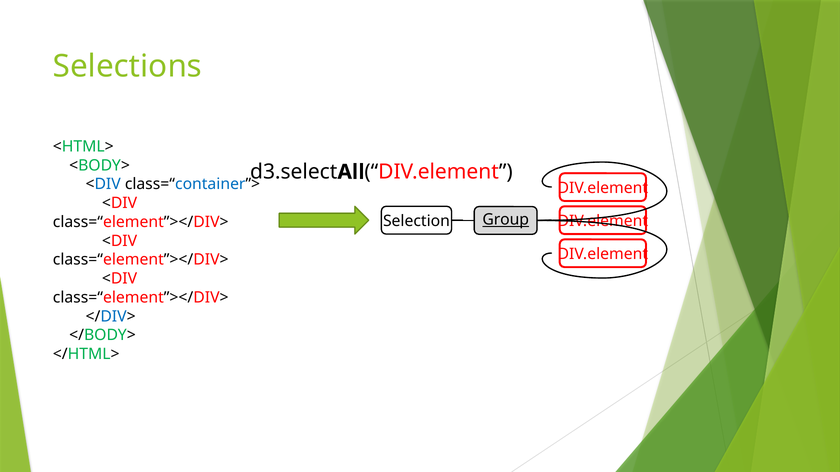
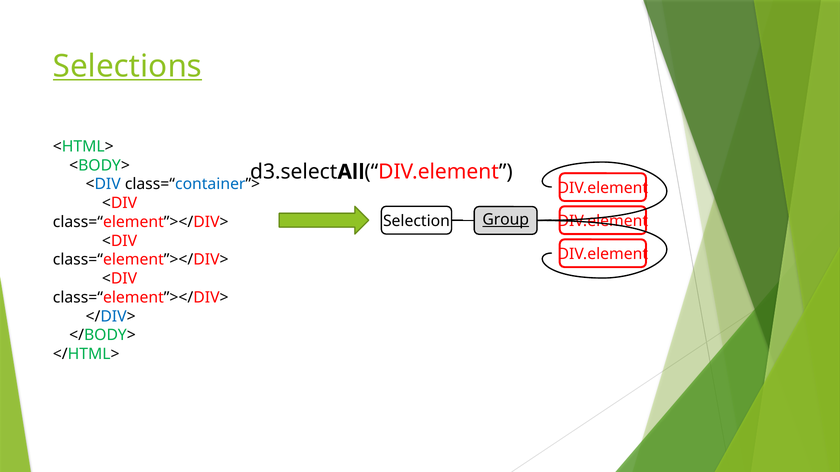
Selections underline: none -> present
